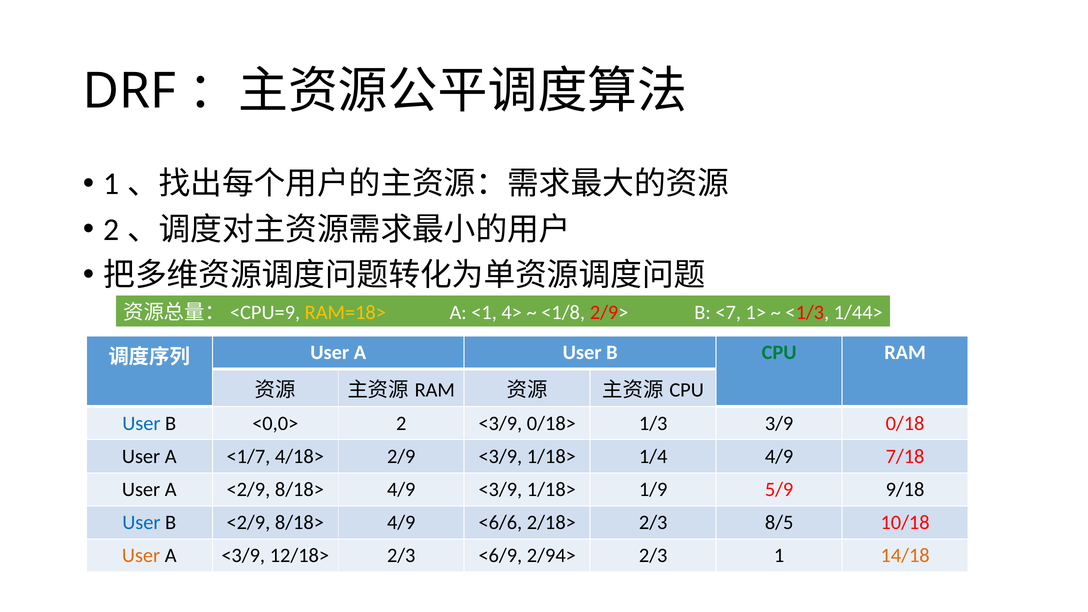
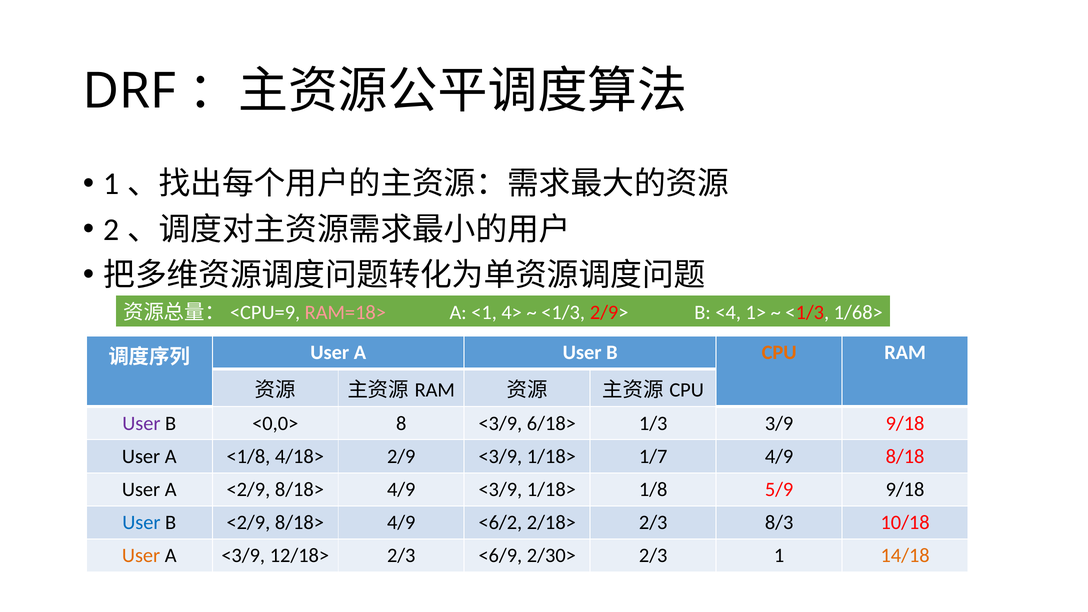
RAM=18> colour: yellow -> pink
<1/8 at (563, 312): <1/8 -> <1/3
<7: <7 -> <4
1/44>: 1/44> -> 1/68>
CPU at (779, 353) colour: green -> orange
User at (141, 423) colour: blue -> purple
2: 2 -> 8
0/18>: 0/18> -> 6/18>
3/9 0/18: 0/18 -> 9/18
<1/7: <1/7 -> <1/8
1/4: 1/4 -> 1/7
7/18: 7/18 -> 8/18
1/9: 1/9 -> 1/8
<6/6: <6/6 -> <6/2
8/5: 8/5 -> 8/3
2/94>: 2/94> -> 2/30>
